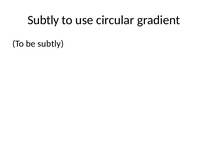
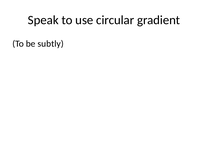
Subtly at (43, 20): Subtly -> Speak
